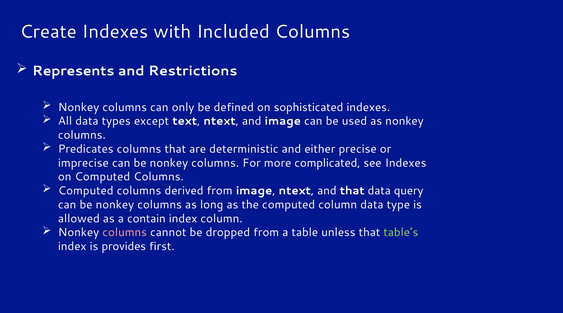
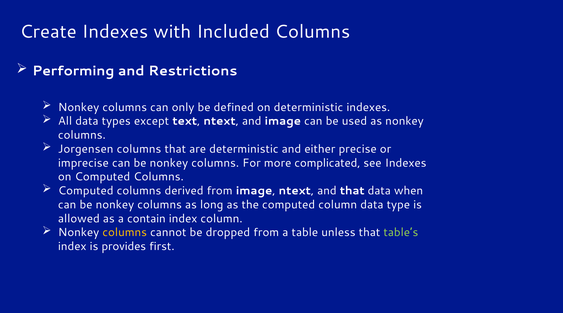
Represents: Represents -> Performing
on sophisticated: sophisticated -> deterministic
Predicates: Predicates -> Jorgensen
query: query -> when
columns at (125, 232) colour: pink -> yellow
